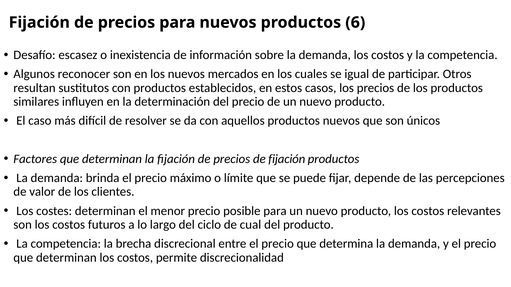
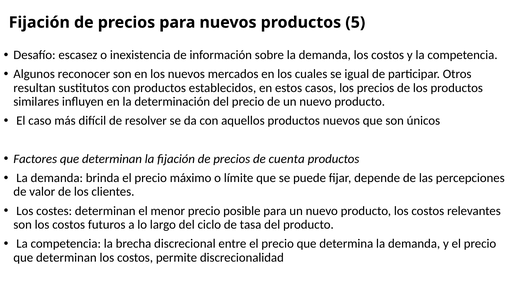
6: 6 -> 5
de fijación: fijación -> cuenta
cual: cual -> tasa
